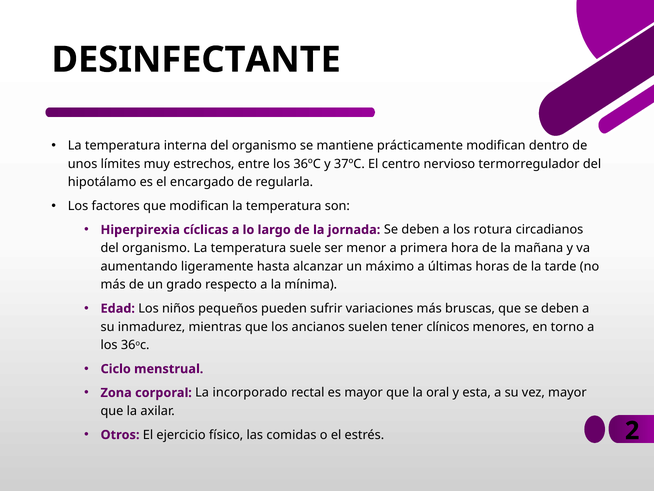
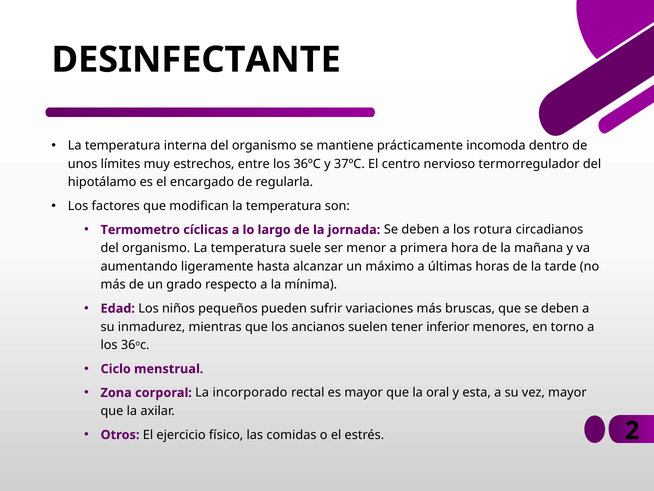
prácticamente modifican: modifican -> incomoda
Hiperpirexia: Hiperpirexia -> Termometro
clínicos: clínicos -> inferior
